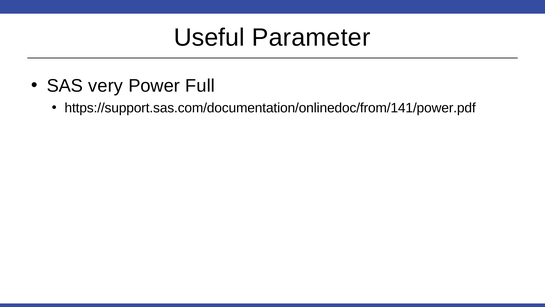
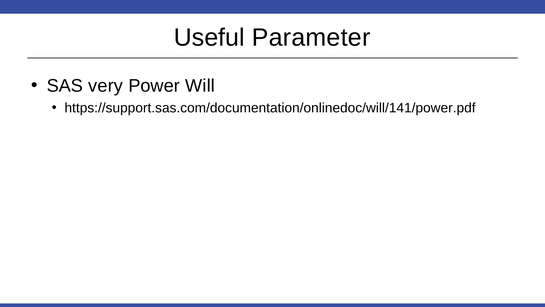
Full: Full -> Will
https://support.sas.com/documentation/onlinedoc/from/141/power.pdf: https://support.sas.com/documentation/onlinedoc/from/141/power.pdf -> https://support.sas.com/documentation/onlinedoc/will/141/power.pdf
